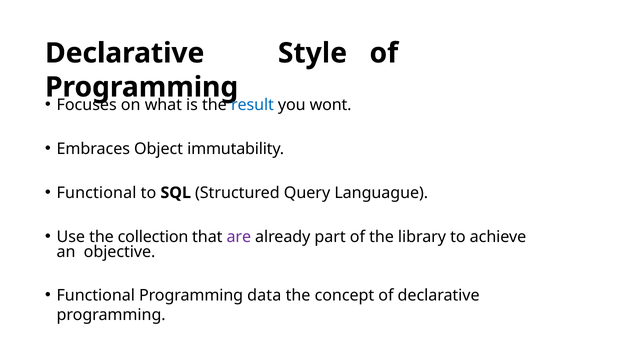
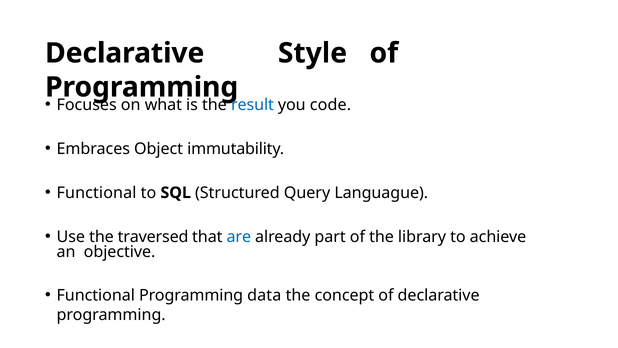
wont: wont -> code
collection: collection -> traversed
are colour: purple -> blue
